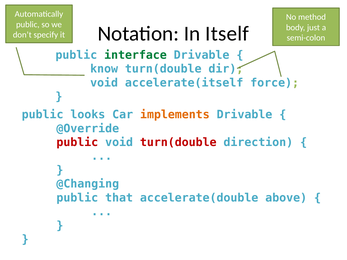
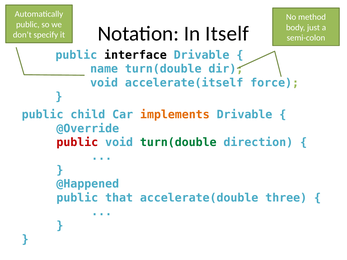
interface colour: green -> black
know: know -> name
looks: looks -> child
turn(double at (178, 142) colour: red -> green
@Changing: @Changing -> @Happened
above: above -> three
